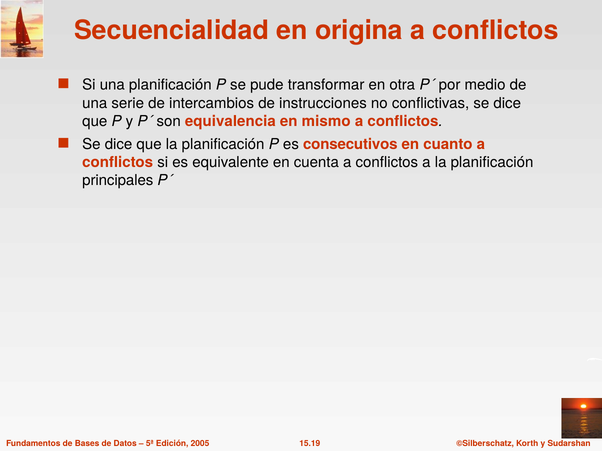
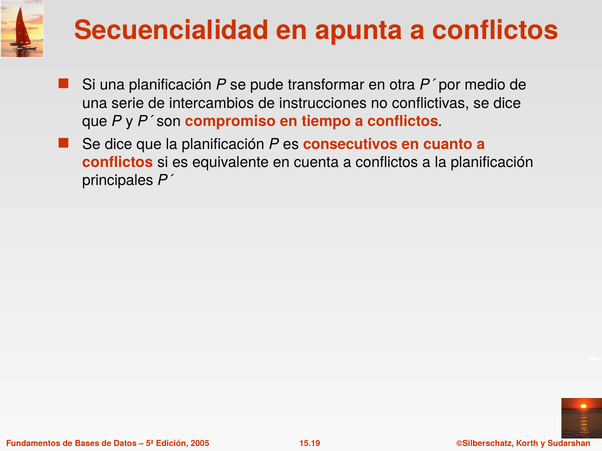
origina: origina -> apunta
equivalencia: equivalencia -> compromiso
mismo: mismo -> tiempo
